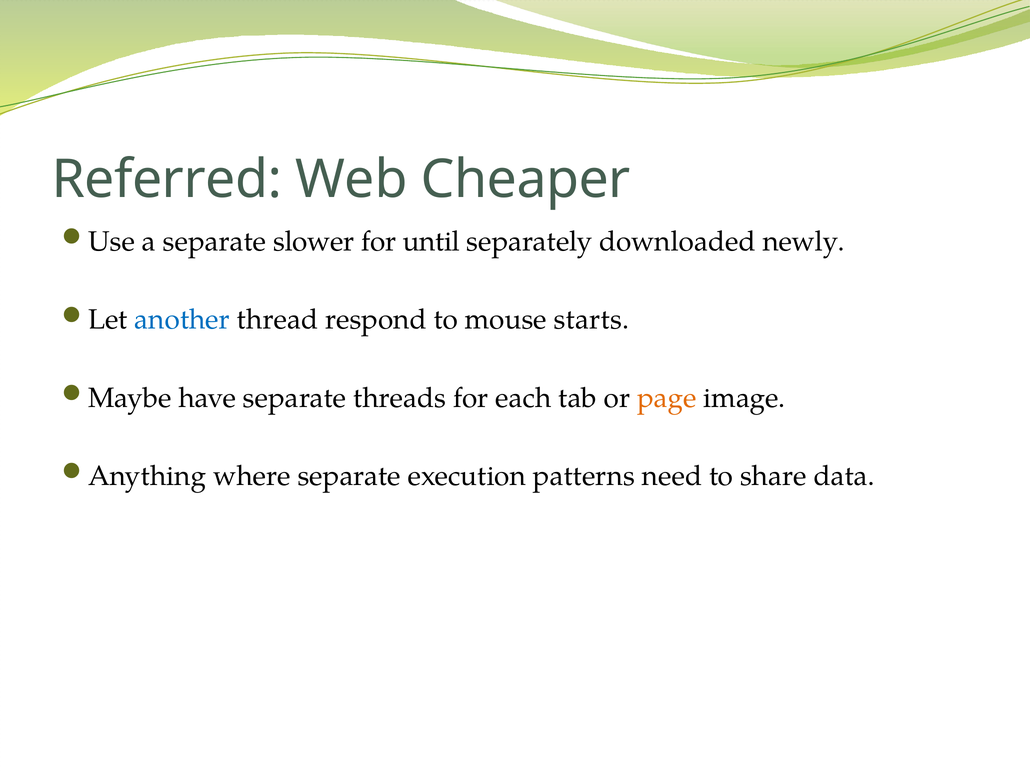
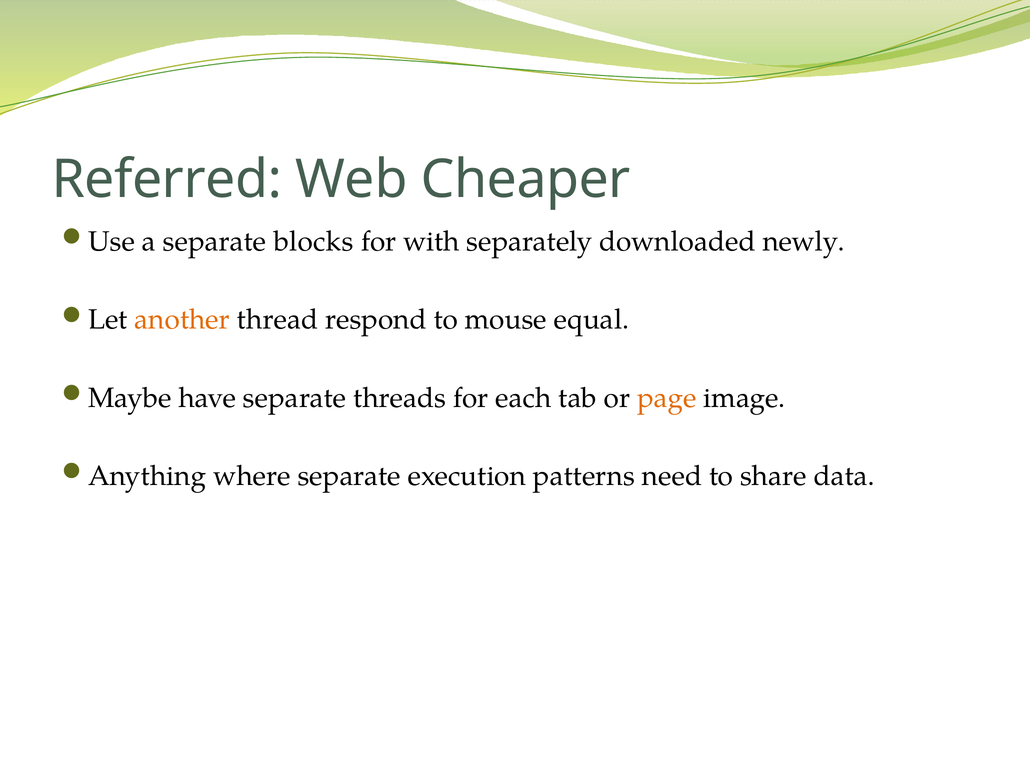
slower: slower -> blocks
until: until -> with
another colour: blue -> orange
starts: starts -> equal
